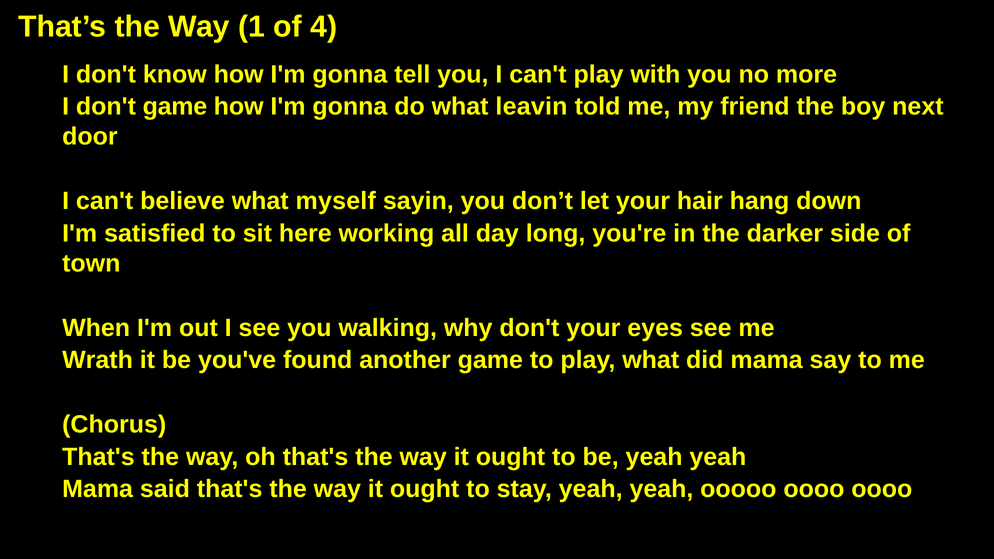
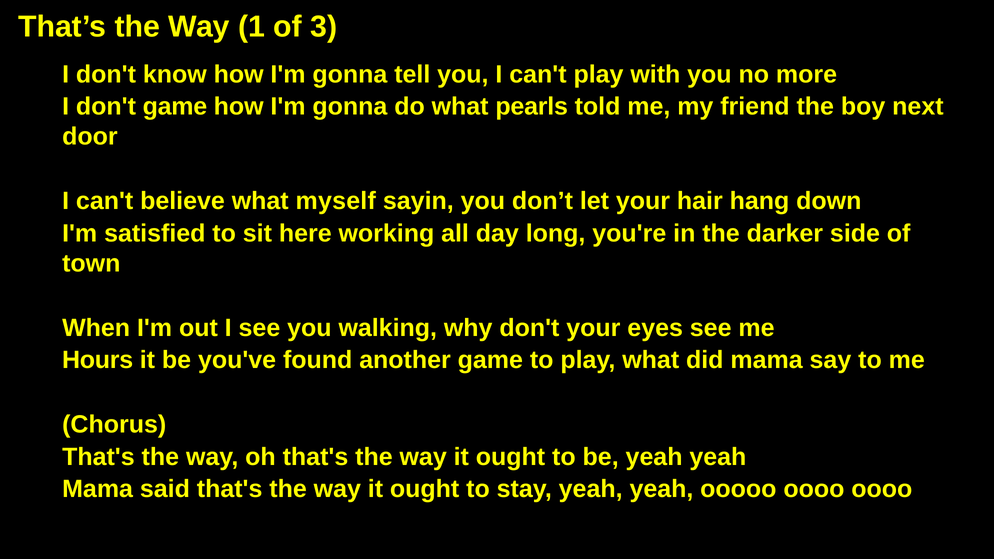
4: 4 -> 3
leavin: leavin -> pearls
Wrath: Wrath -> Hours
